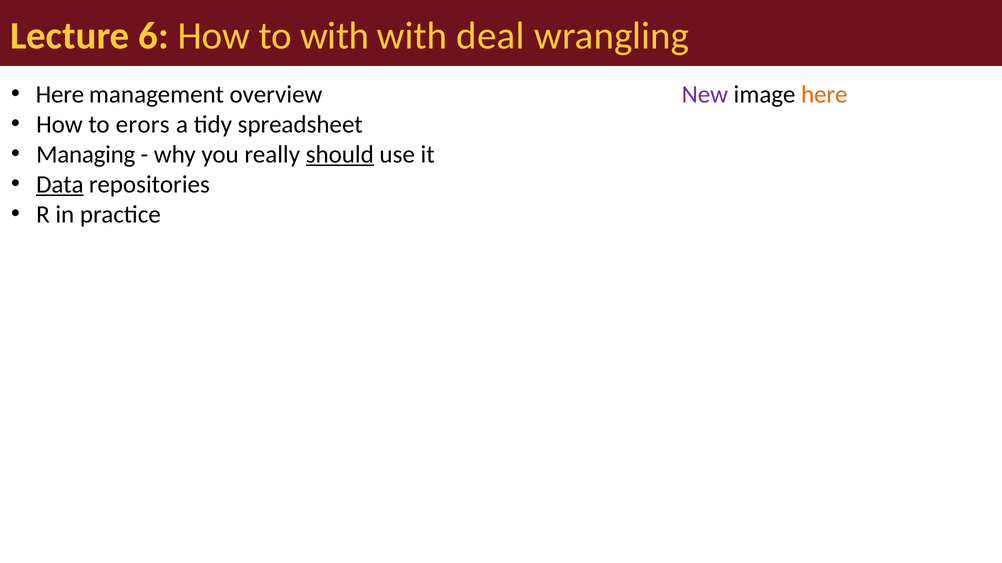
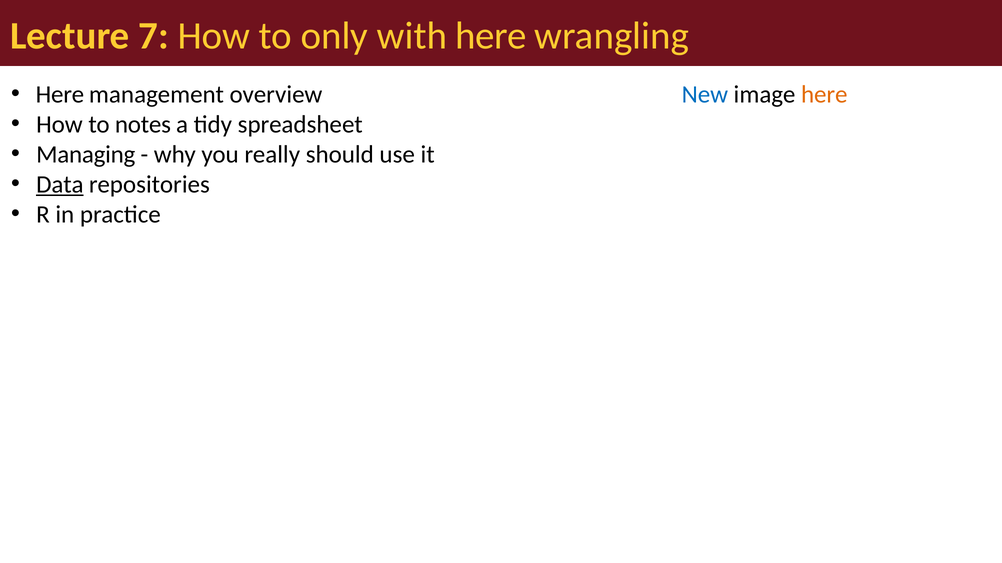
6: 6 -> 7
to with: with -> only
with deal: deal -> here
New colour: purple -> blue
erors: erors -> notes
should underline: present -> none
